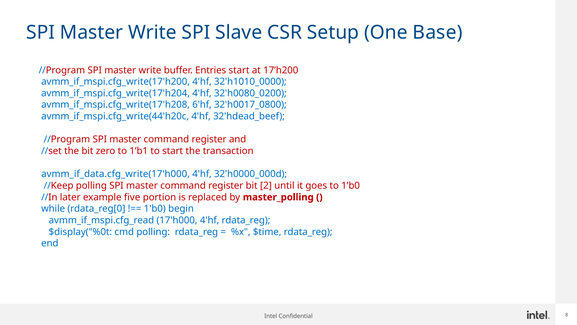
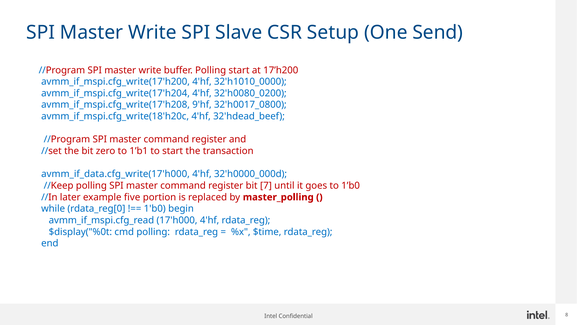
Base: Base -> Send
buffer Entries: Entries -> Polling
6'hf: 6'hf -> 9'hf
avmm_if_mspi.cfg_write(44'h20c: avmm_if_mspi.cfg_write(44'h20c -> avmm_if_mspi.cfg_write(18'h20c
2: 2 -> 7
